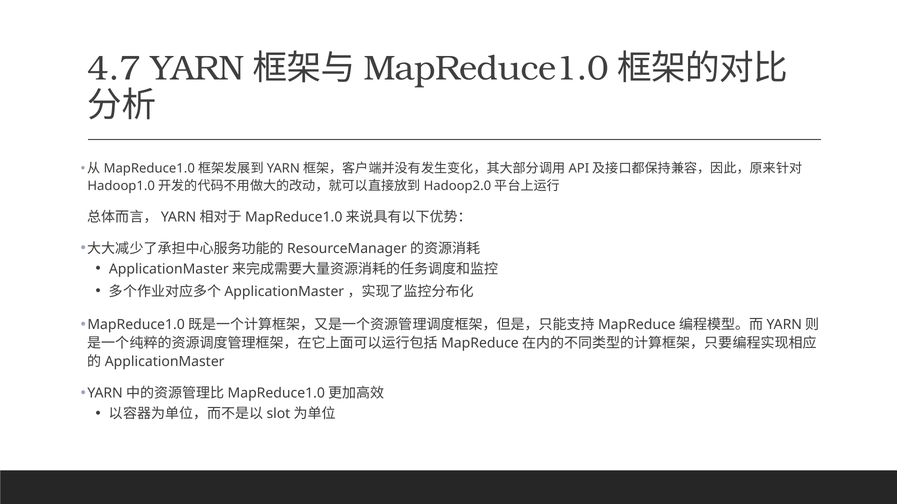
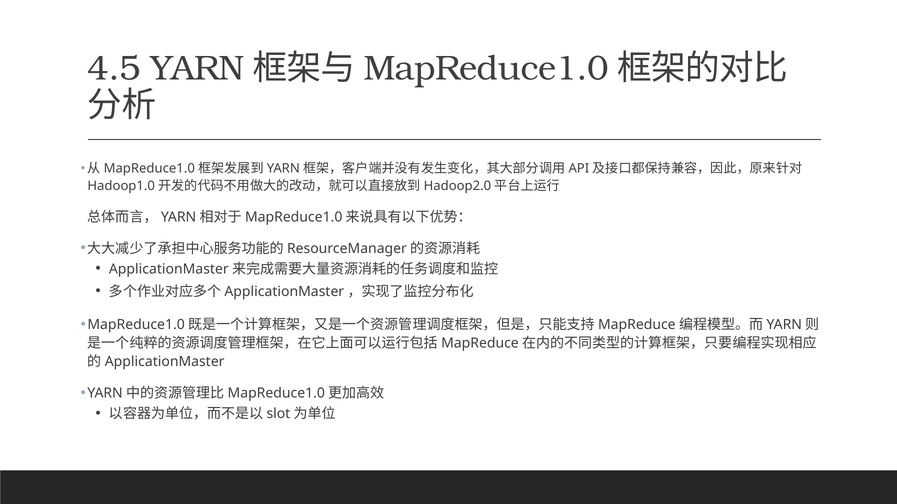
4.7: 4.7 -> 4.5
